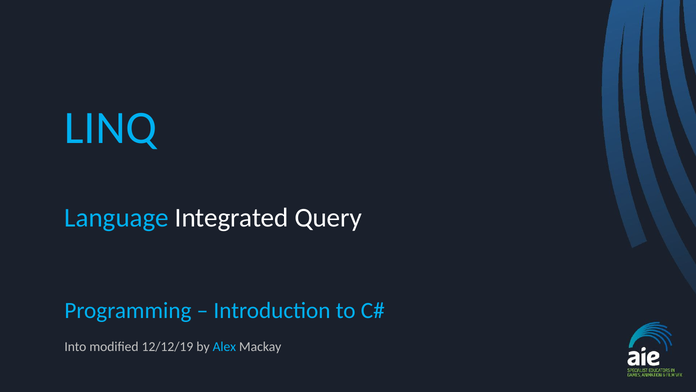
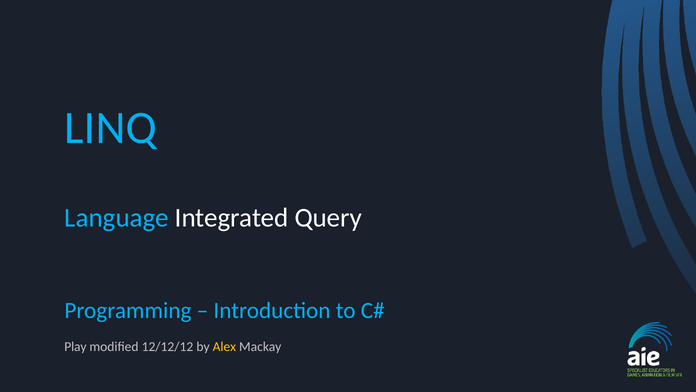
Into: Into -> Play
12/12/19: 12/12/19 -> 12/12/12
Alex colour: light blue -> yellow
